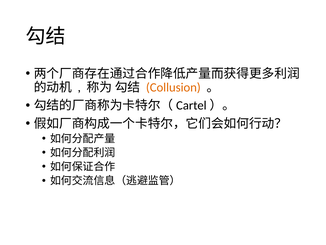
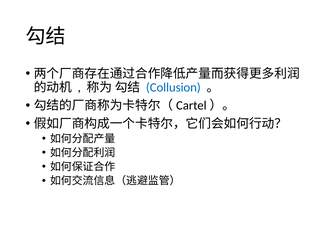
Collusion colour: orange -> blue
